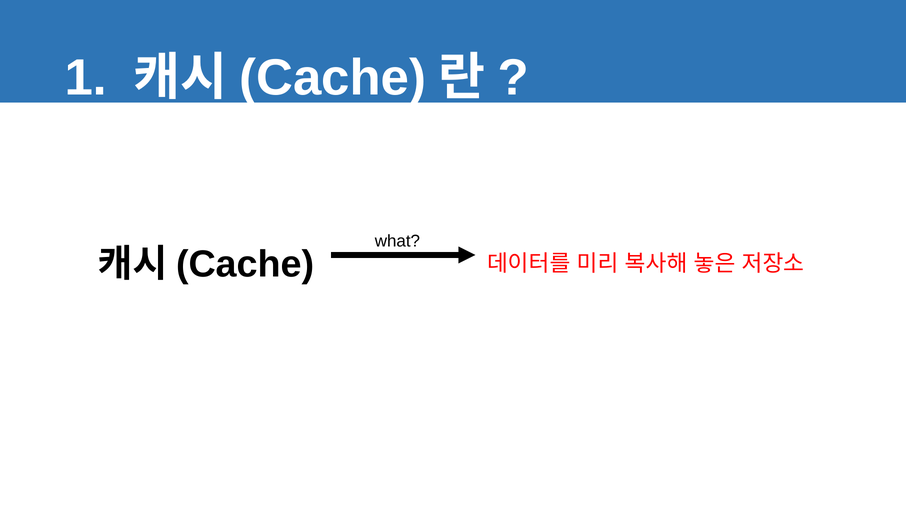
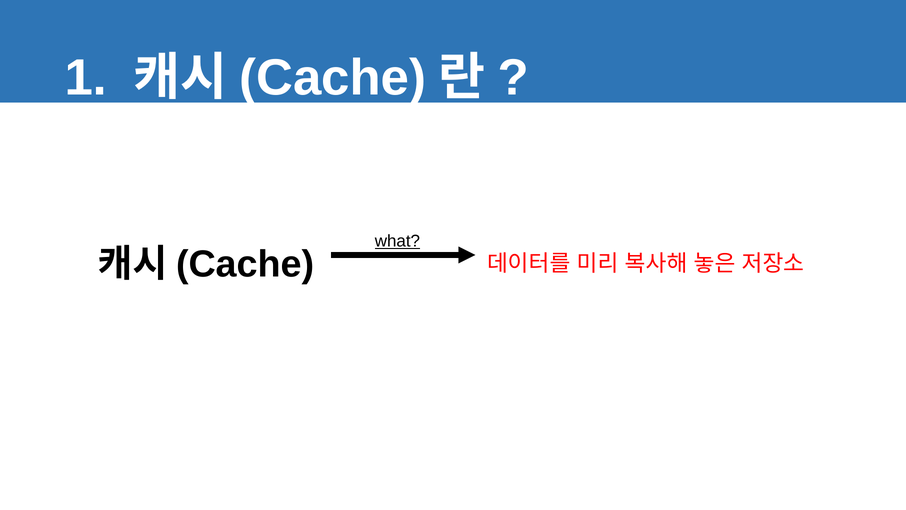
what underline: none -> present
